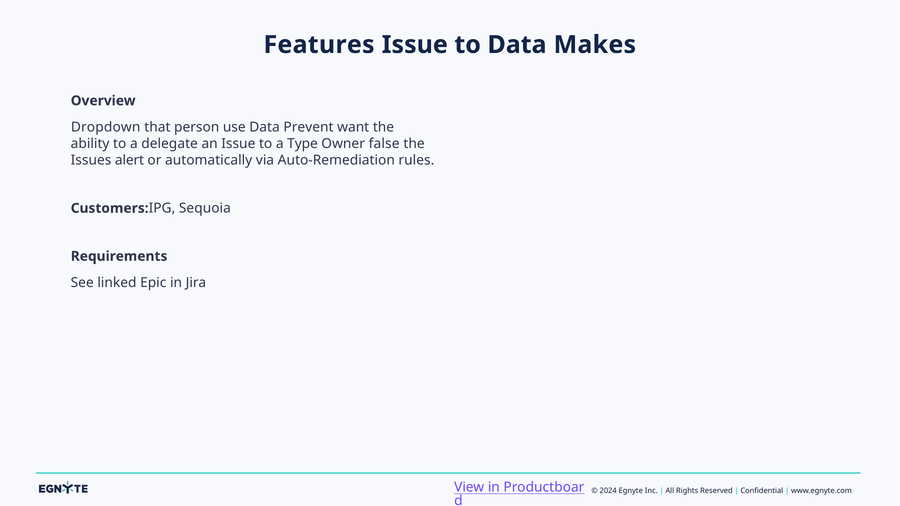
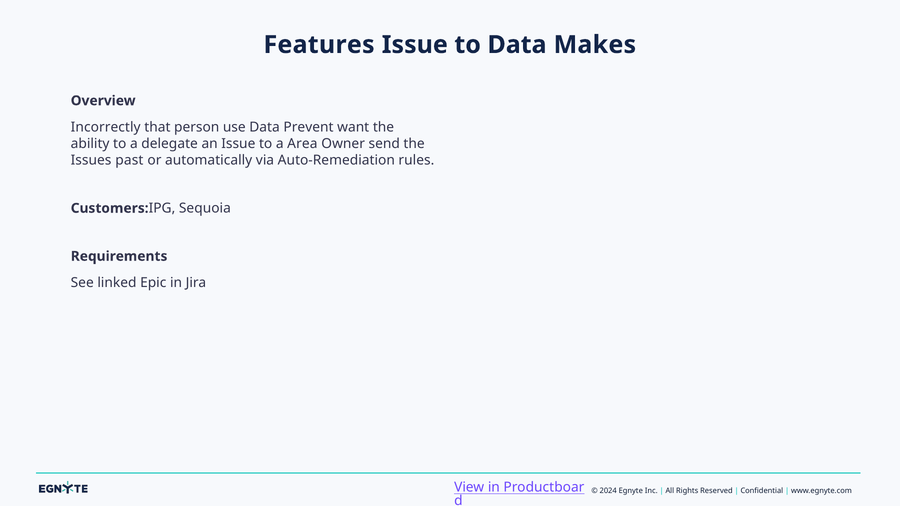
Dropdown: Dropdown -> Incorrectly
Type: Type -> Area
false: false -> send
alert: alert -> past
